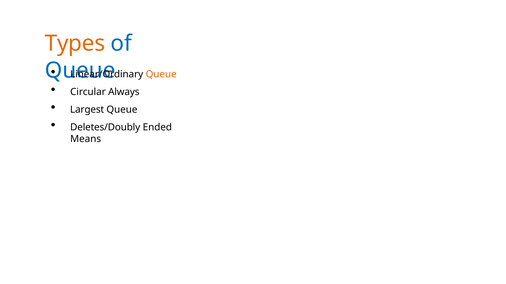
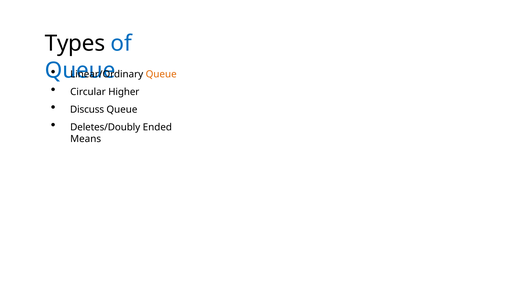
Types colour: orange -> black
Always: Always -> Higher
Largest: Largest -> Discuss
